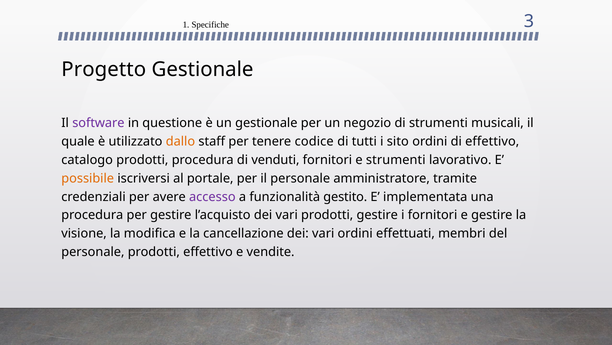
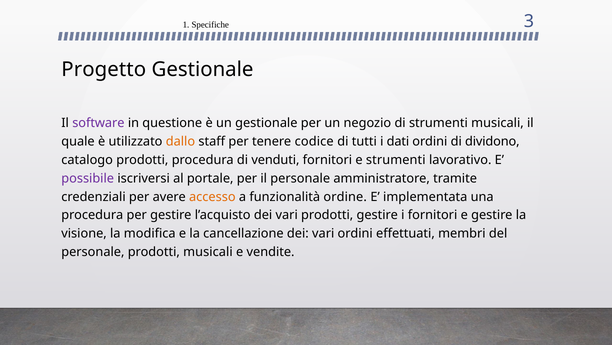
sito: sito -> dati
di effettivo: effettivo -> dividono
possibile colour: orange -> purple
accesso colour: purple -> orange
gestito: gestito -> ordine
prodotti effettivo: effettivo -> musicali
